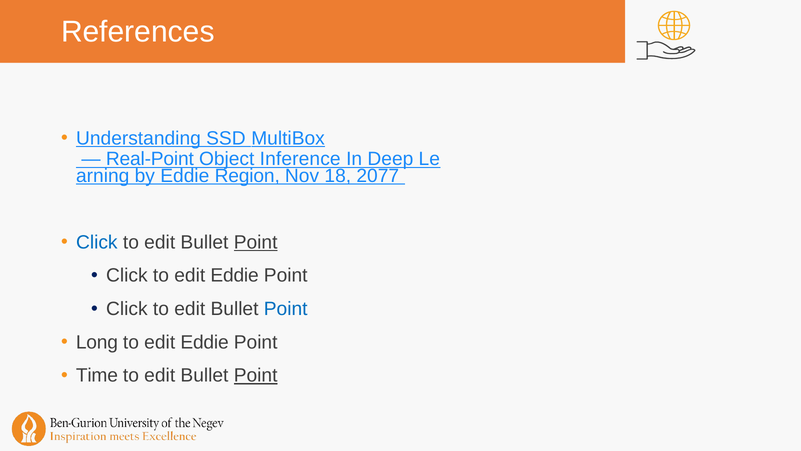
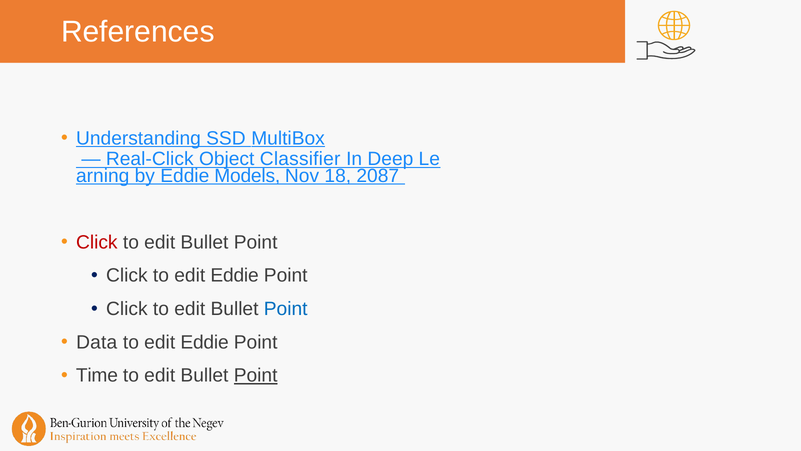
Real-Point: Real-Point -> Real-Click
Inference: Inference -> Classifier
Region: Region -> Models
2077: 2077 -> 2087
Click at (97, 242) colour: blue -> red
Point at (256, 242) underline: present -> none
Long: Long -> Data
